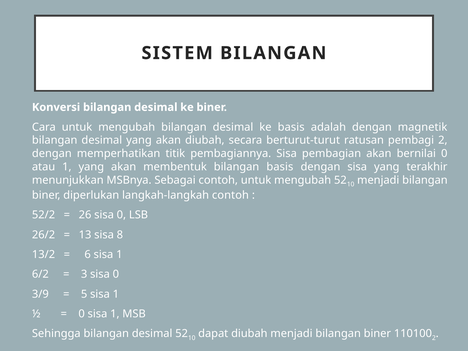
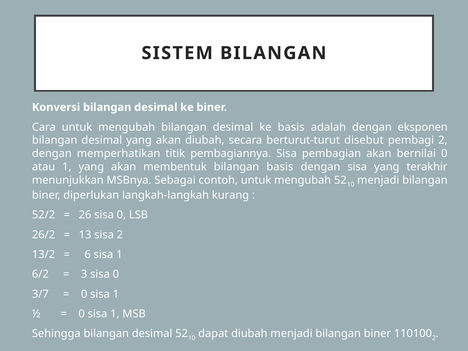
magnetik: magnetik -> eksponen
ratusan: ratusan -> disebut
langkah-langkah contoh: contoh -> kurang
sisa 8: 8 -> 2
3/9: 3/9 -> 3/7
5 at (84, 294): 5 -> 0
